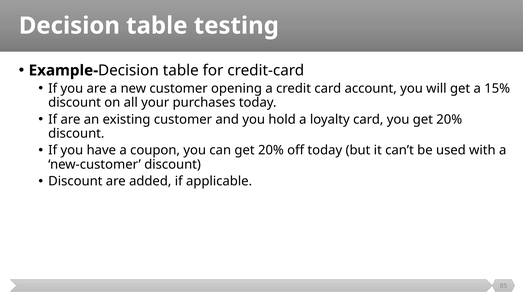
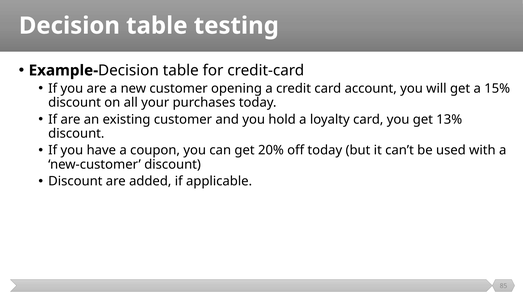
you get 20%: 20% -> 13%
